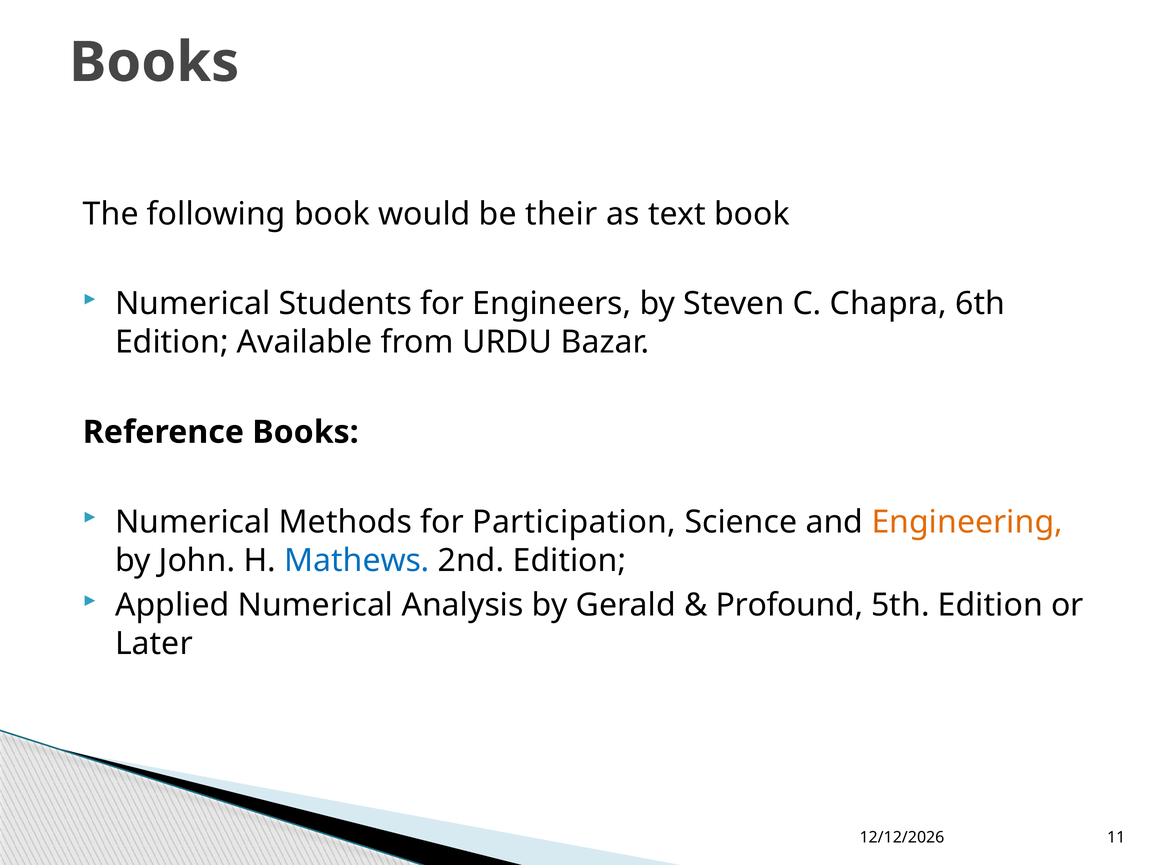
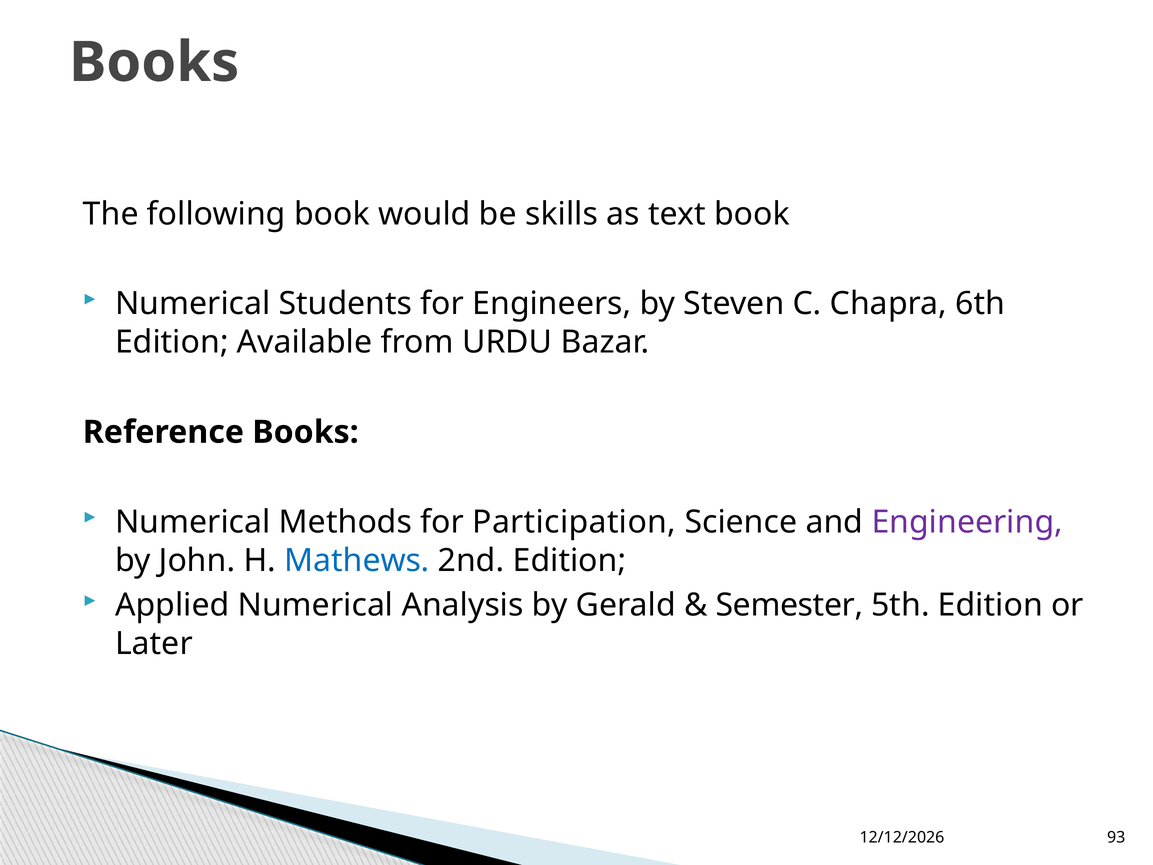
their: their -> skills
Engineering colour: orange -> purple
Profound: Profound -> Semester
11: 11 -> 93
